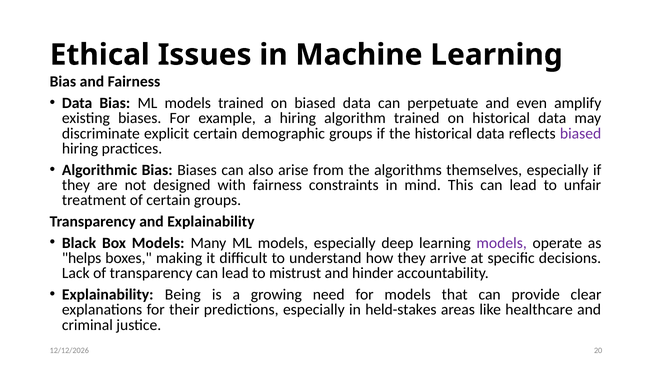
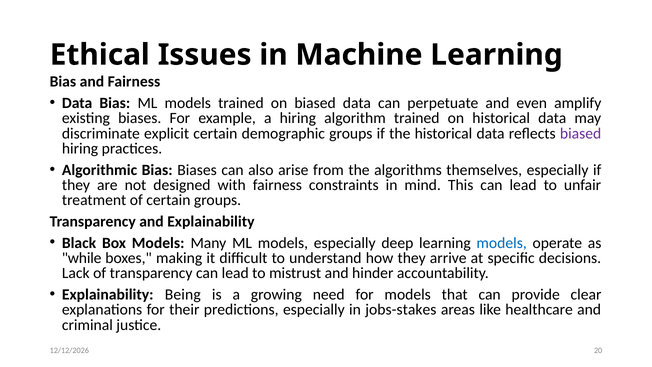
models at (502, 243) colour: purple -> blue
helps: helps -> while
held-stakes: held-stakes -> jobs-stakes
